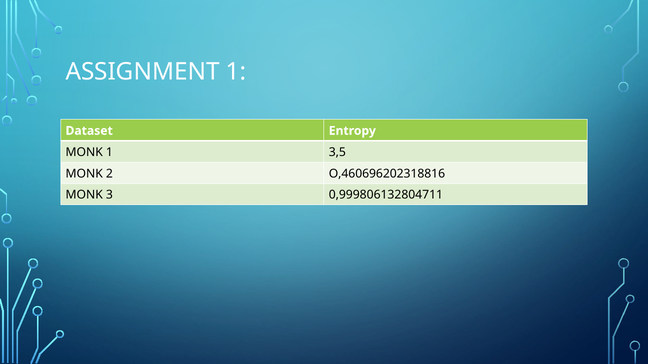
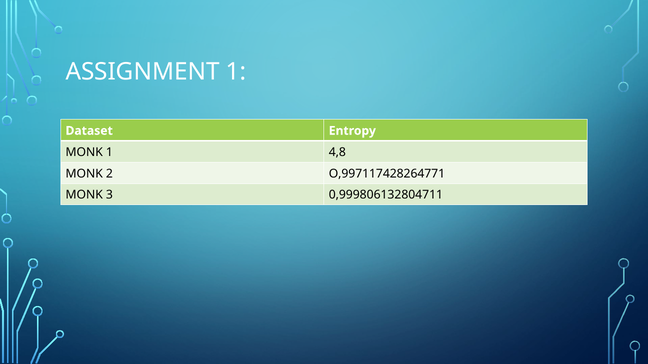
3,5: 3,5 -> 4,8
O,460696202318816: O,460696202318816 -> O,997117428264771
